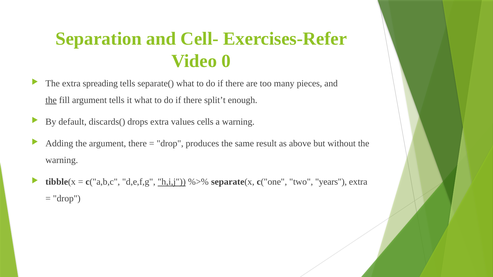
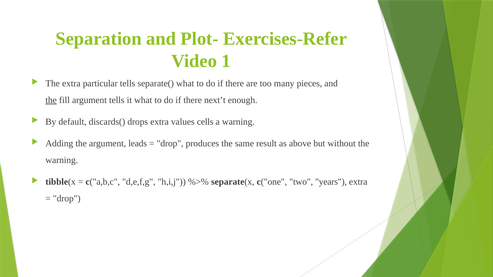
Cell-: Cell- -> Plot-
0: 0 -> 1
spreading: spreading -> particular
split’t: split’t -> next’t
argument there: there -> leads
h,i,j underline: present -> none
